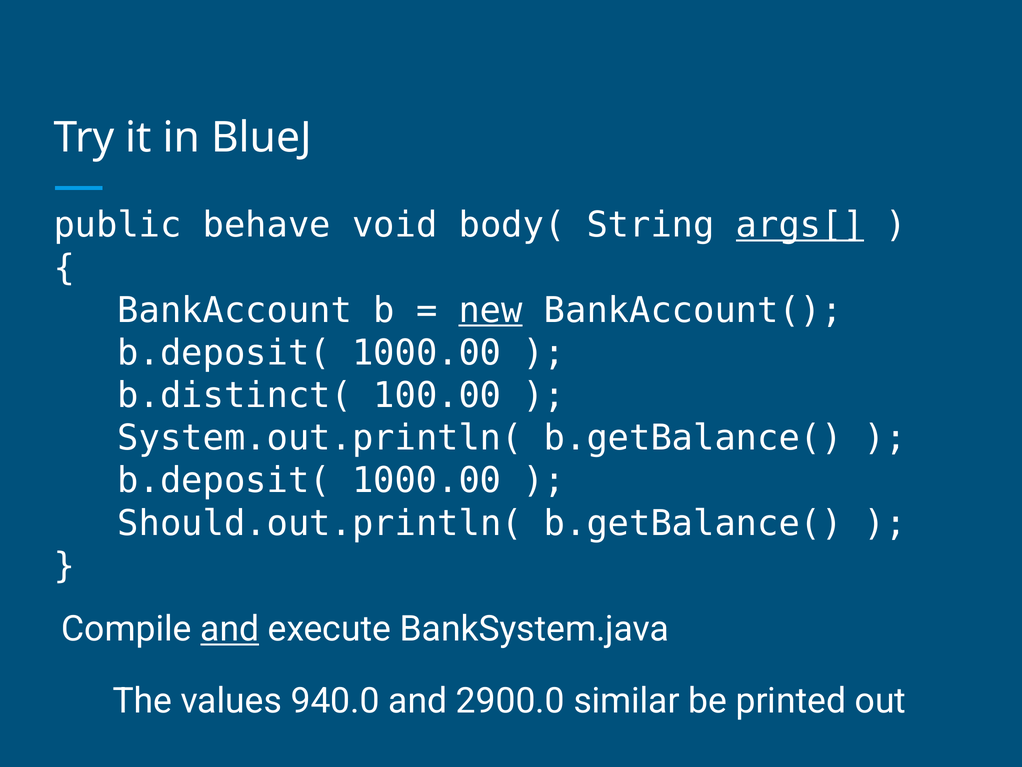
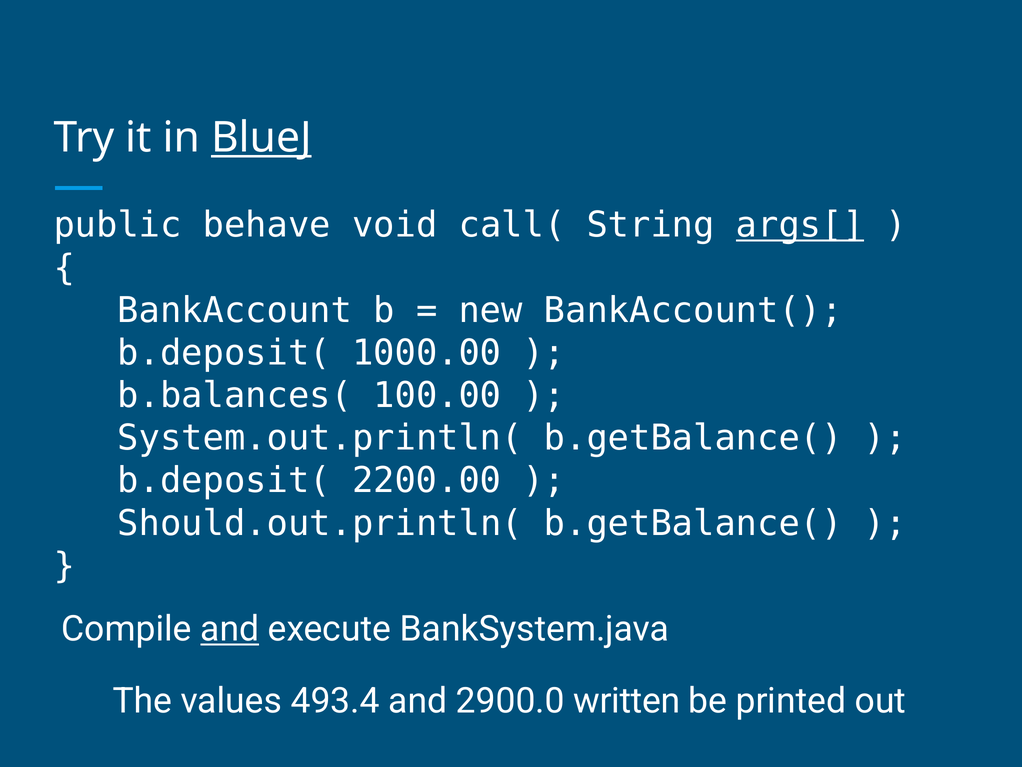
BlueJ underline: none -> present
body(: body( -> call(
new underline: present -> none
b.distinct(: b.distinct( -> b.balances(
1000.00 at (427, 480): 1000.00 -> 2200.00
940.0: 940.0 -> 493.4
similar: similar -> written
